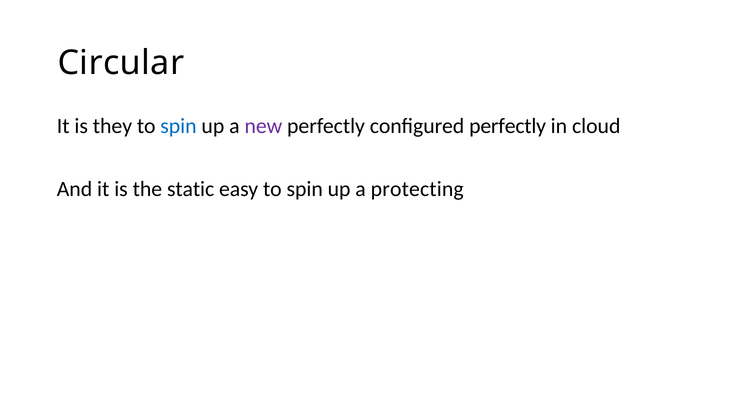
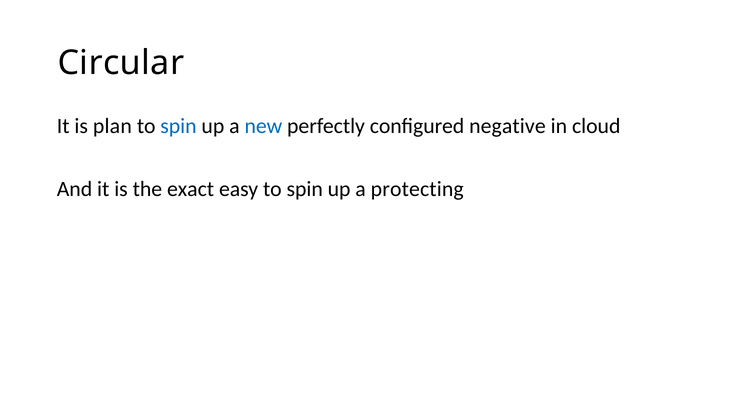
they: they -> plan
new colour: purple -> blue
configured perfectly: perfectly -> negative
static: static -> exact
